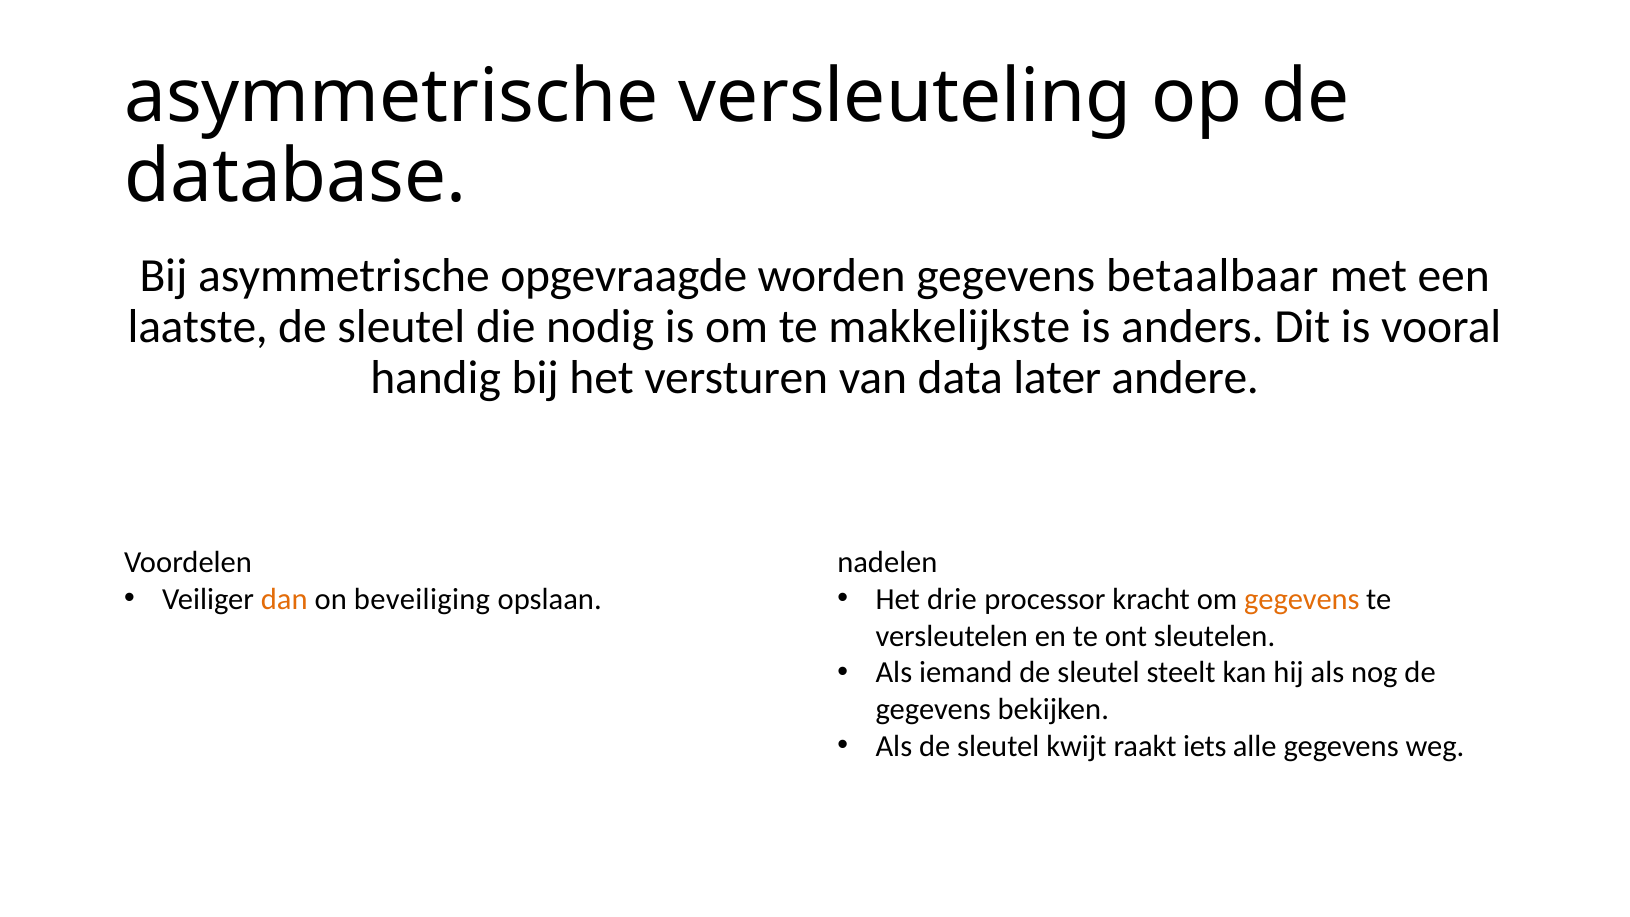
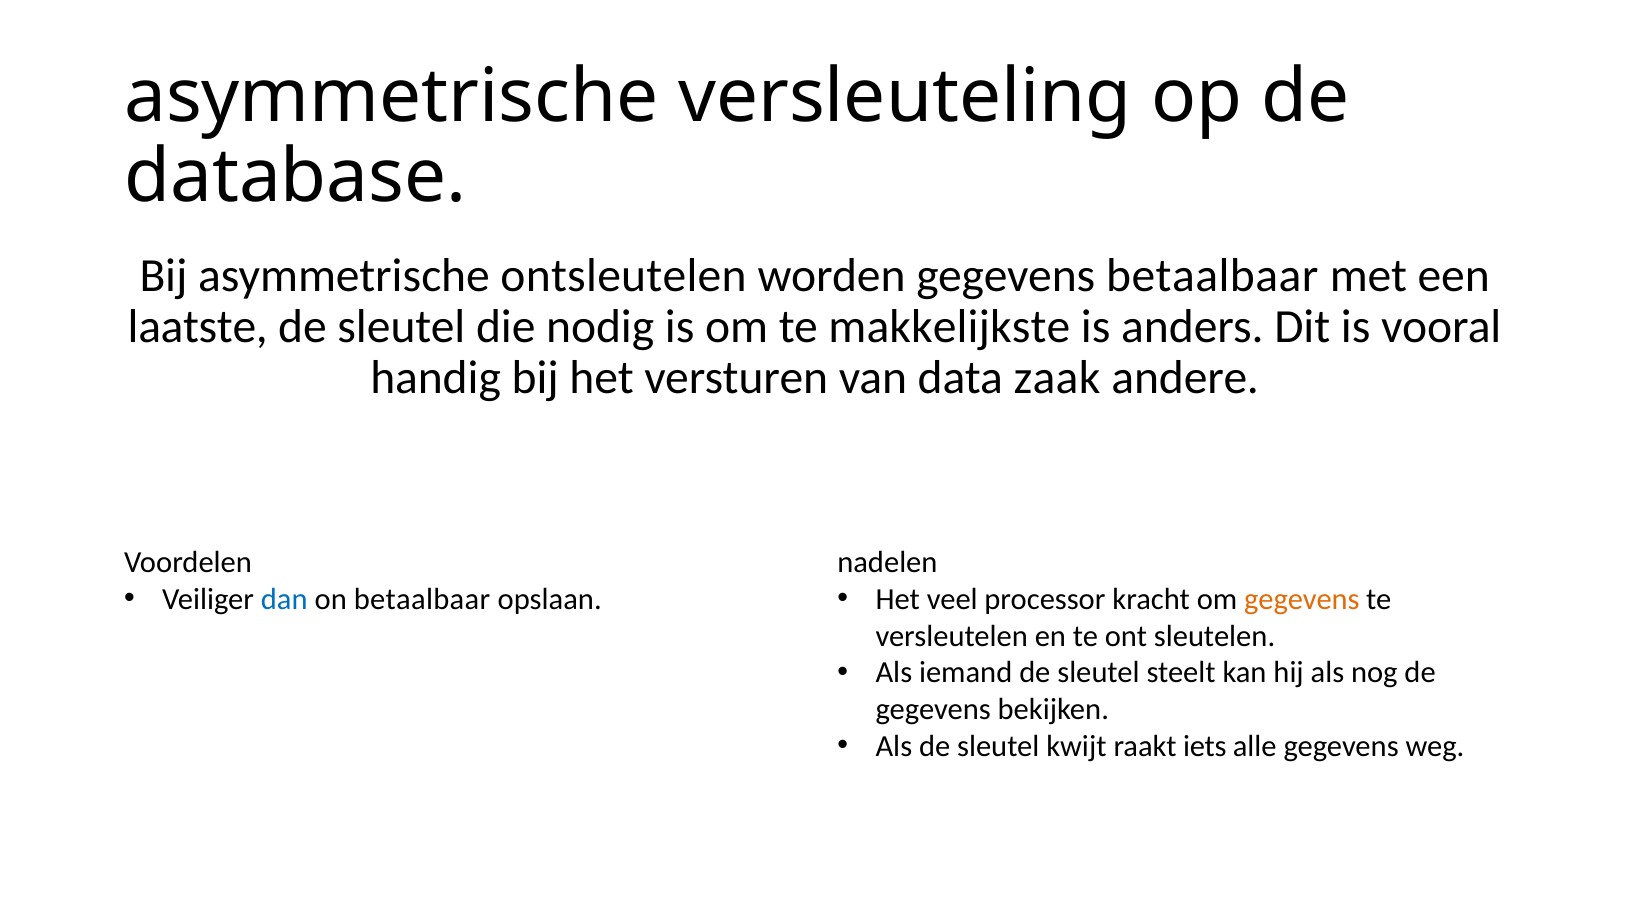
opgevraagde: opgevraagde -> ontsleutelen
later: later -> zaak
dan colour: orange -> blue
on beveiliging: beveiliging -> betaalbaar
drie: drie -> veel
